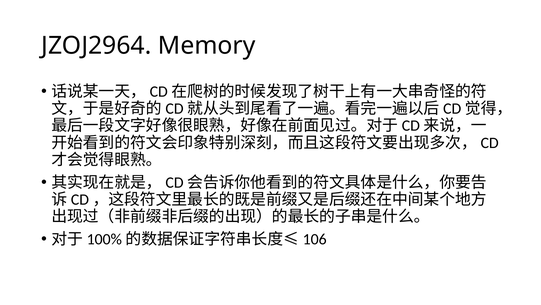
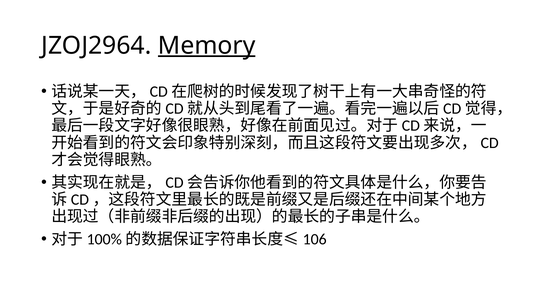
Memory underline: none -> present
